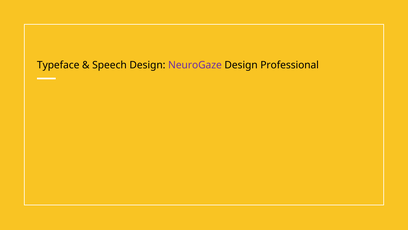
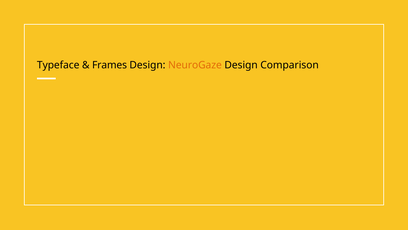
Speech: Speech -> Frames
NeuroGaze colour: purple -> orange
Professional: Professional -> Comparison
